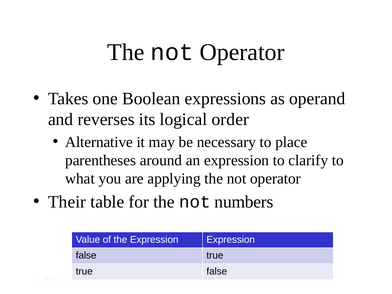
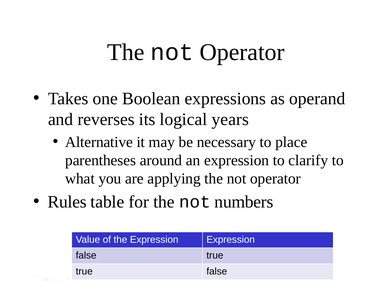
order: order -> years
Their: Their -> Rules
